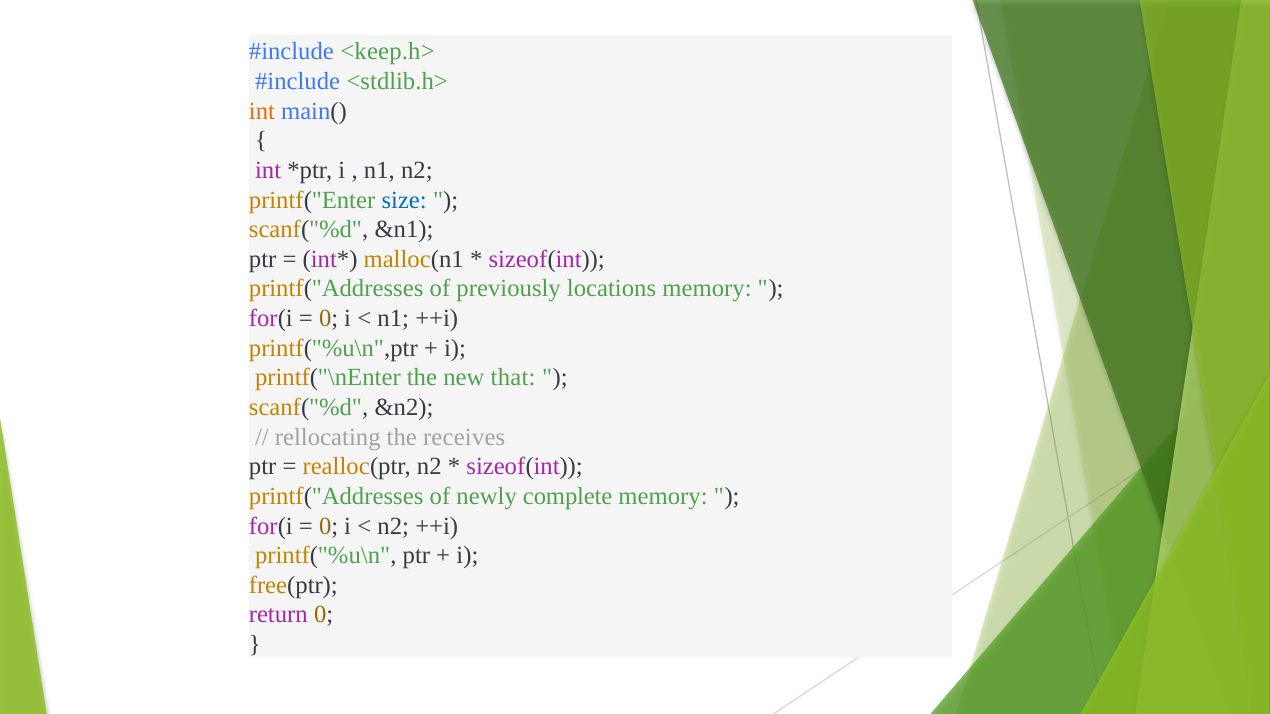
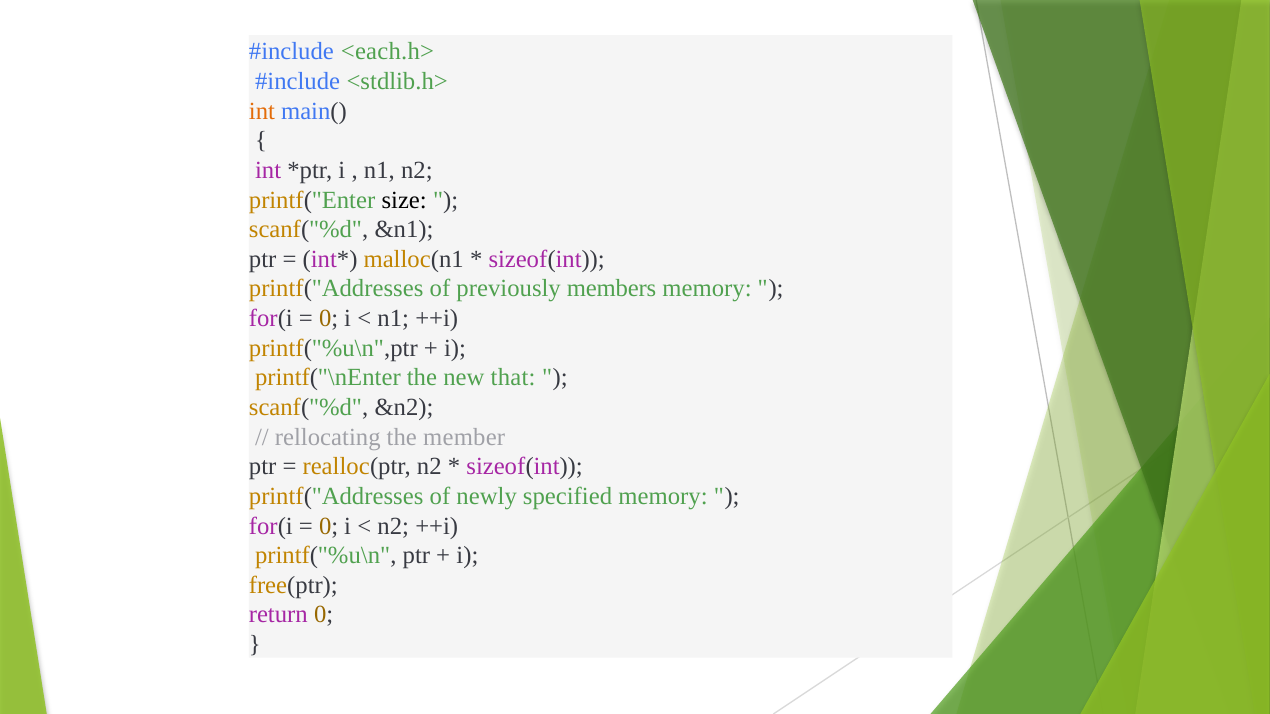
<keep.h>: <keep.h> -> <each.h>
size colour: blue -> black
locations: locations -> members
receives: receives -> member
complete: complete -> specified
